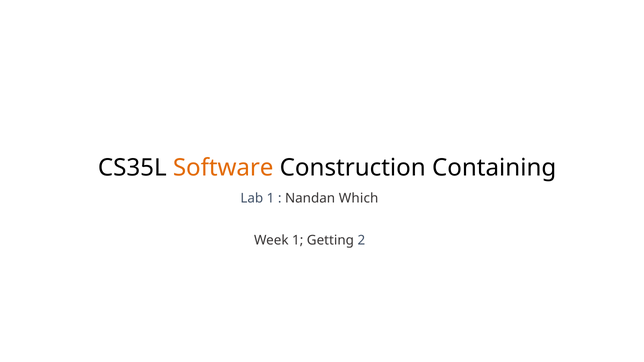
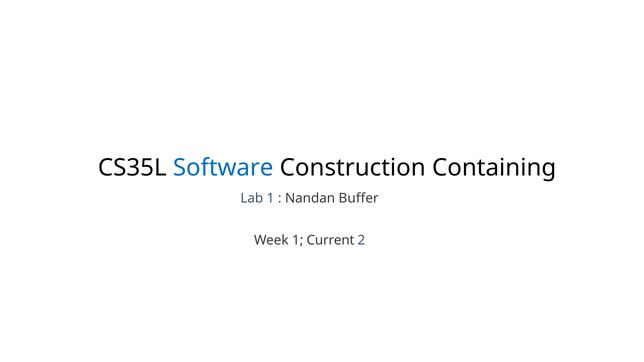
Software colour: orange -> blue
Which: Which -> Buffer
Getting: Getting -> Current
